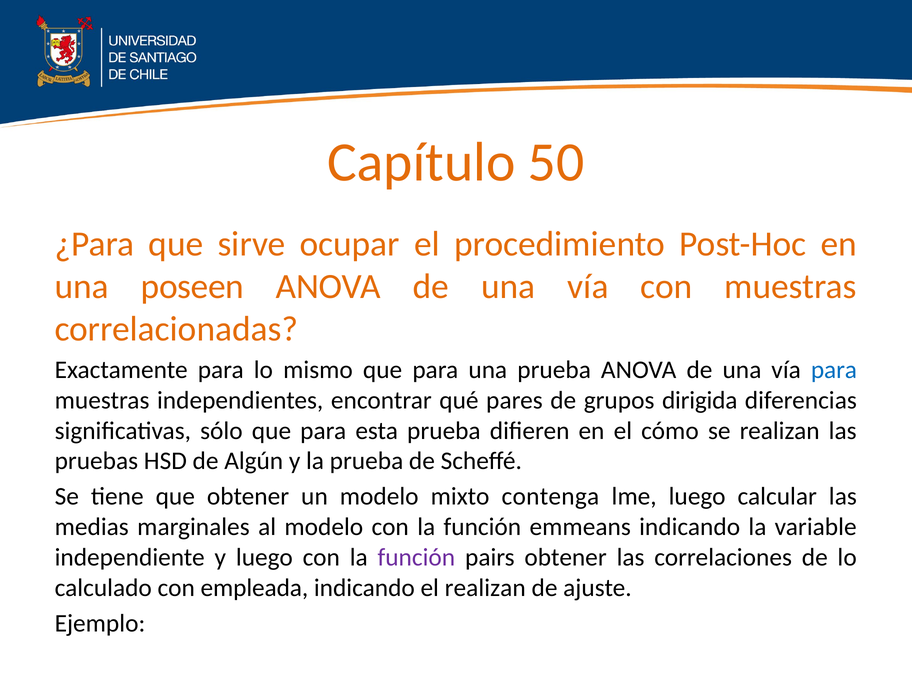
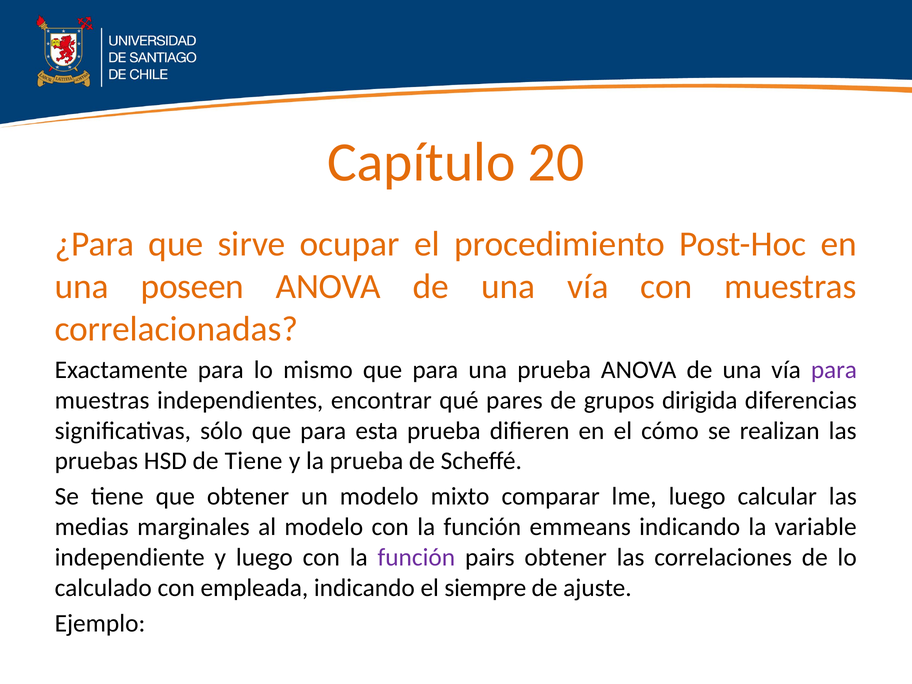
50: 50 -> 20
para at (834, 370) colour: blue -> purple
de Algún: Algún -> Tiene
contenga: contenga -> comparar
el realizan: realizan -> siempre
